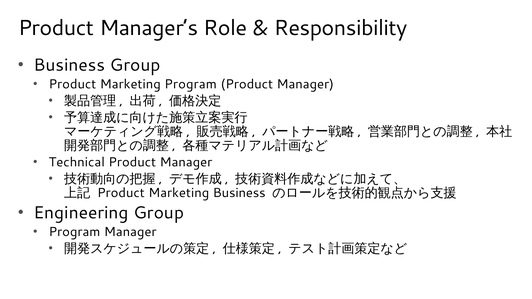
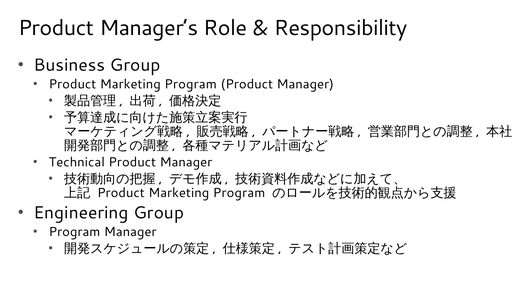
Business at (239, 193): Business -> Program
